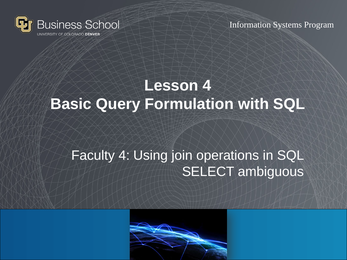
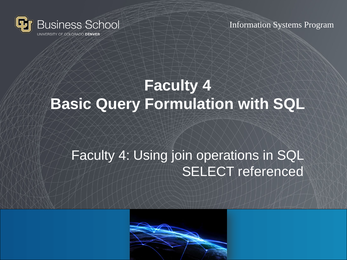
Lesson at (171, 86): Lesson -> Faculty
ambiguous: ambiguous -> referenced
